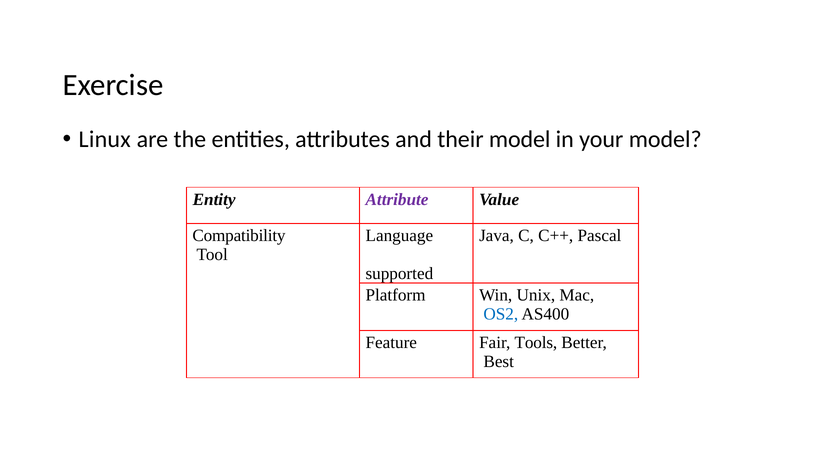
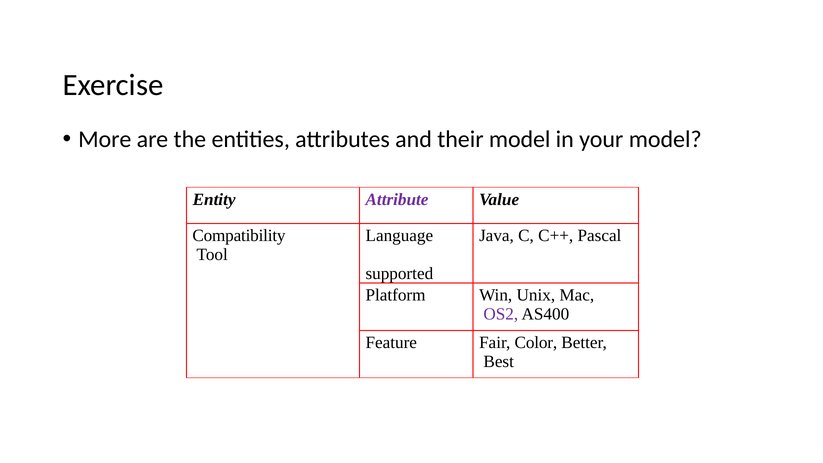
Linux: Linux -> More
OS2 colour: blue -> purple
Tools: Tools -> Color
